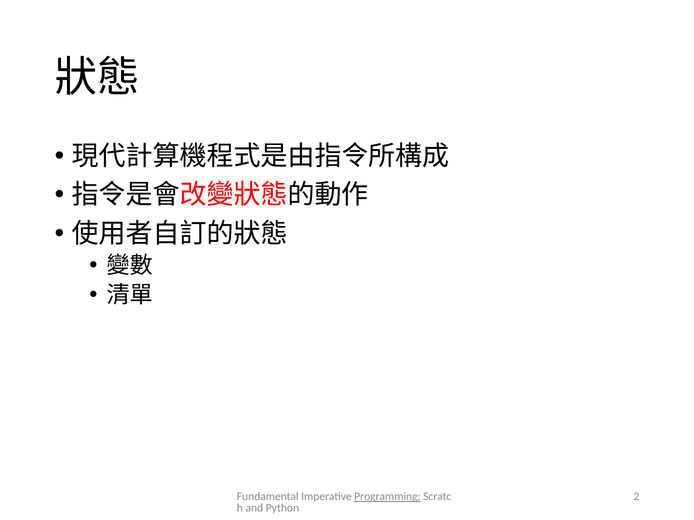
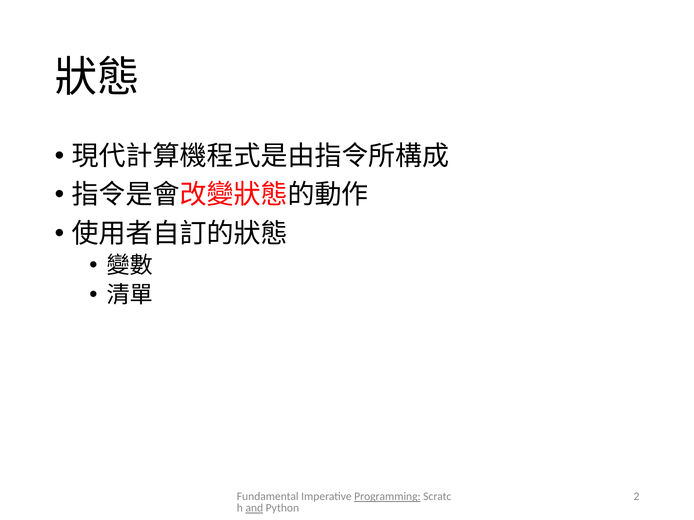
and underline: none -> present
